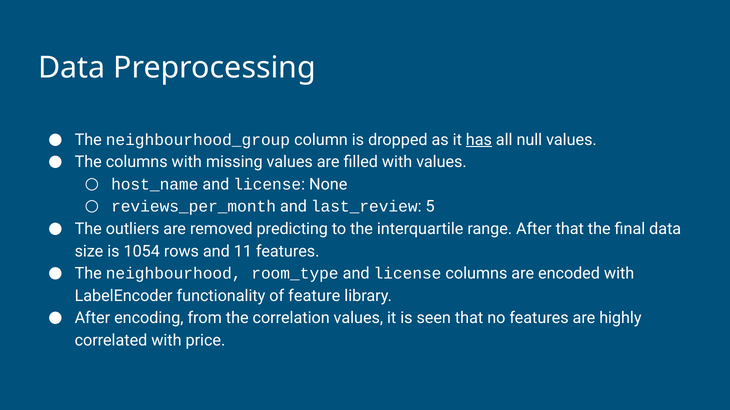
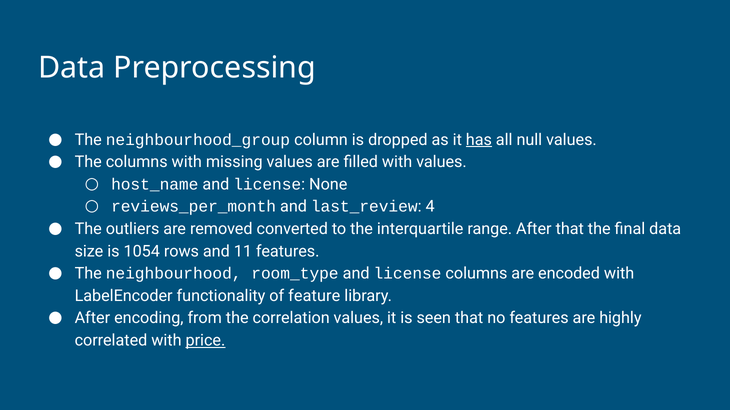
5: 5 -> 4
predicting: predicting -> converted
price underline: none -> present
